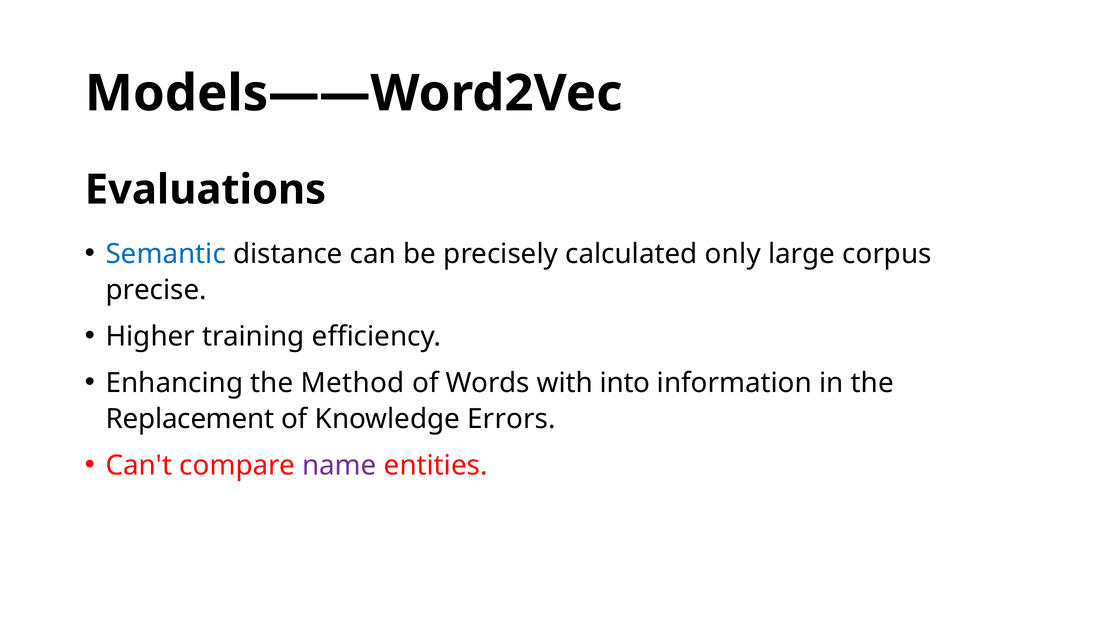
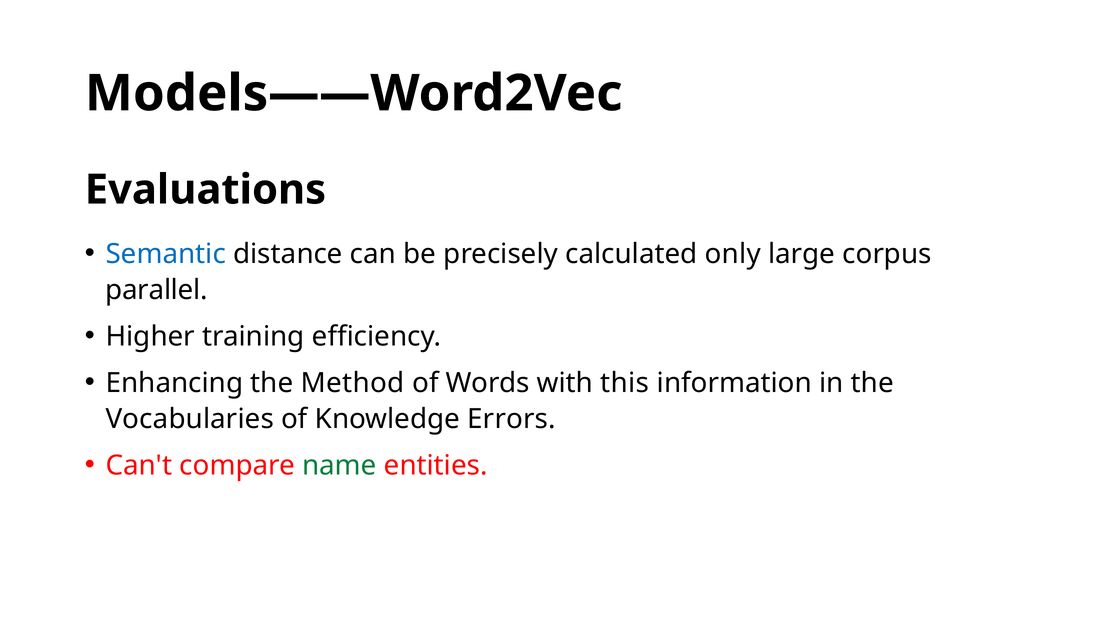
precise: precise -> parallel
into: into -> this
Replacement: Replacement -> Vocabularies
name colour: purple -> green
